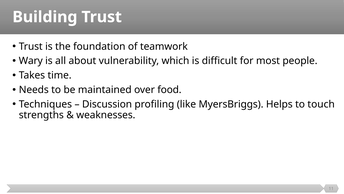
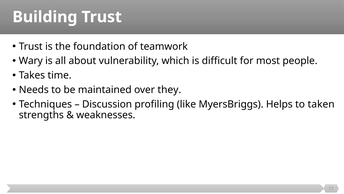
food: food -> they
touch: touch -> taken
